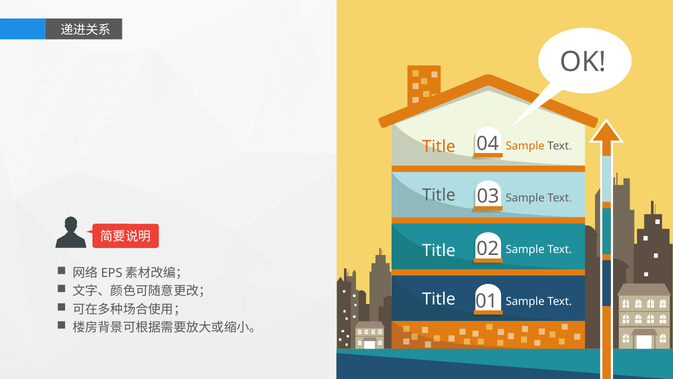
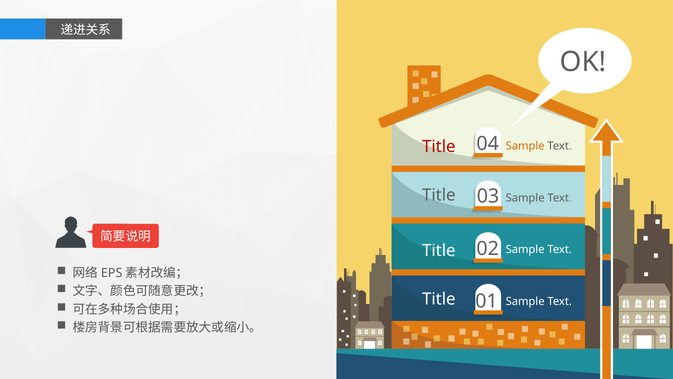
Title at (439, 146) colour: orange -> red
